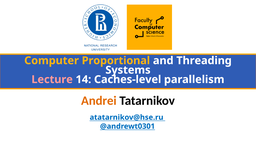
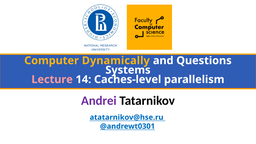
Proportional: Proportional -> Dynamically
Threading: Threading -> Questions
Andrei colour: orange -> purple
